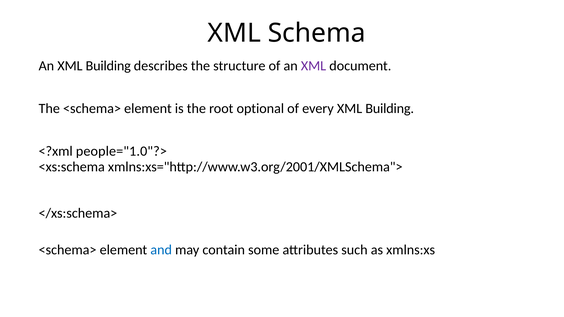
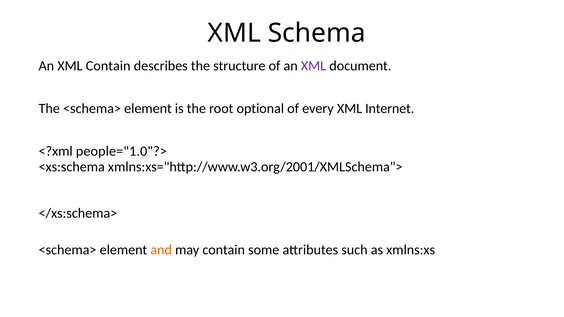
An XML Building: Building -> Contain
every XML Building: Building -> Internet
and colour: blue -> orange
